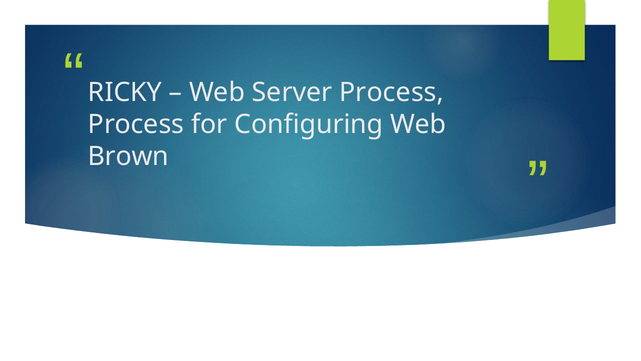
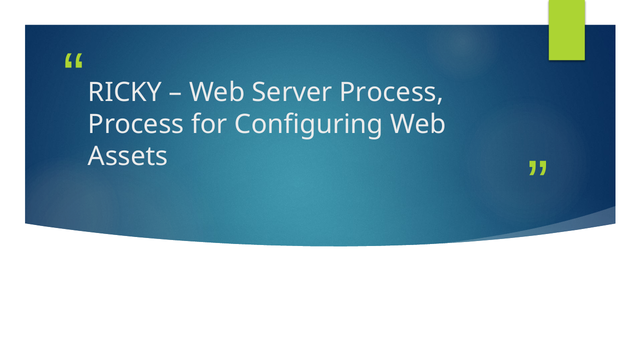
Brown: Brown -> Assets
